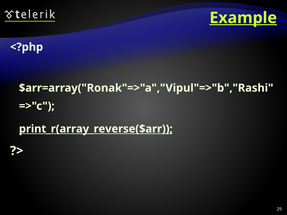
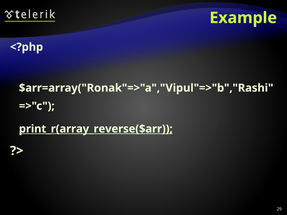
Example underline: present -> none
